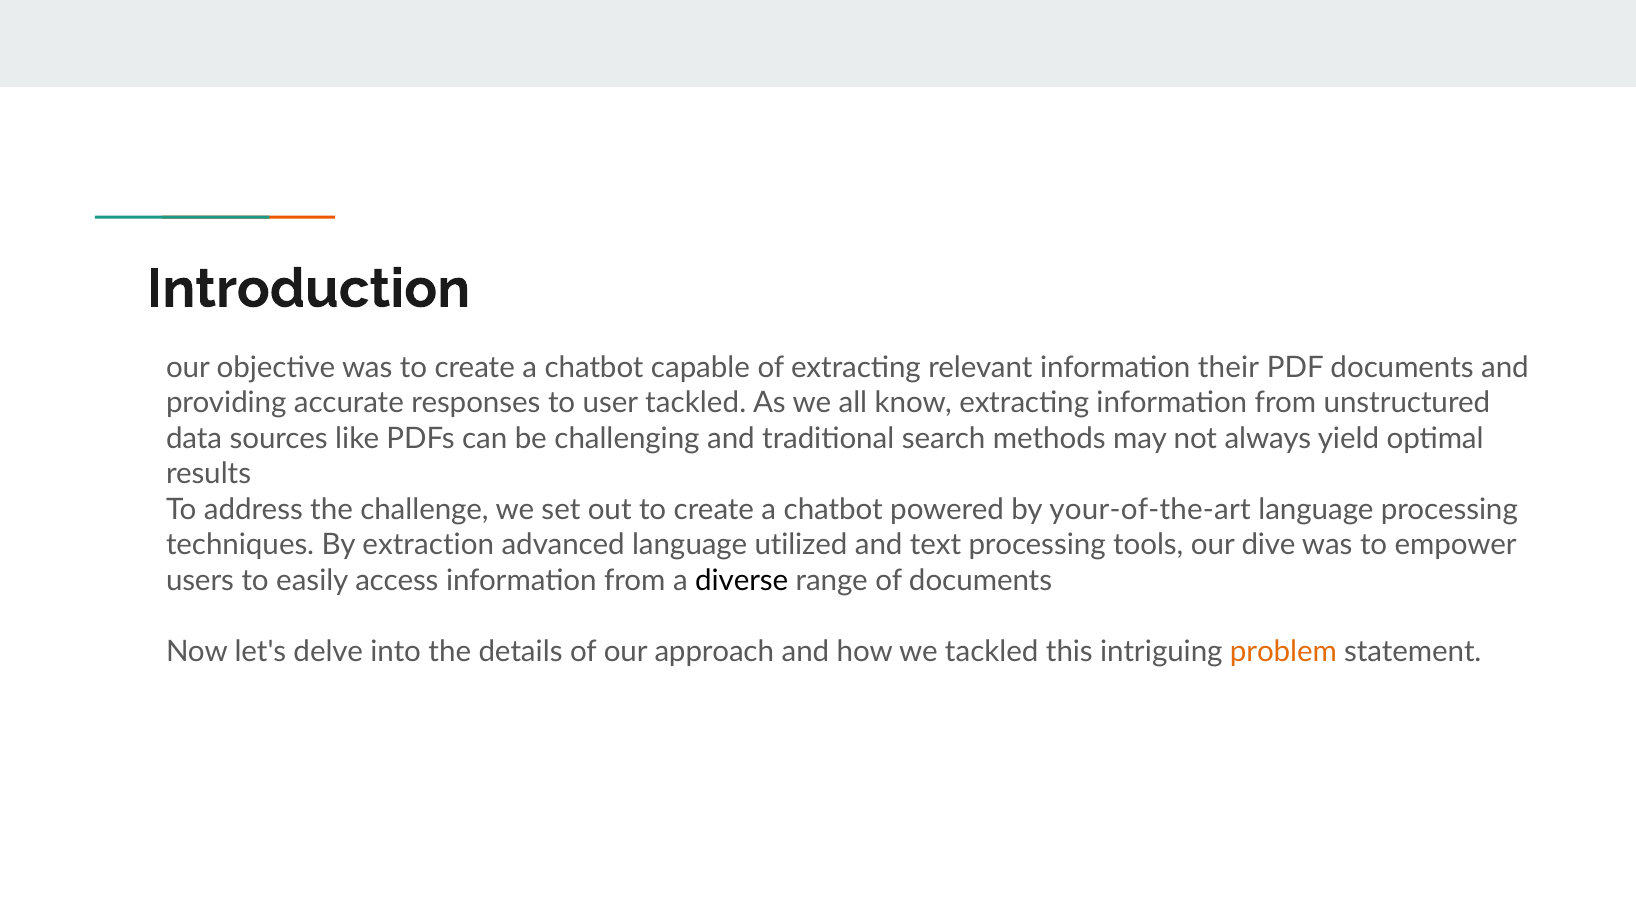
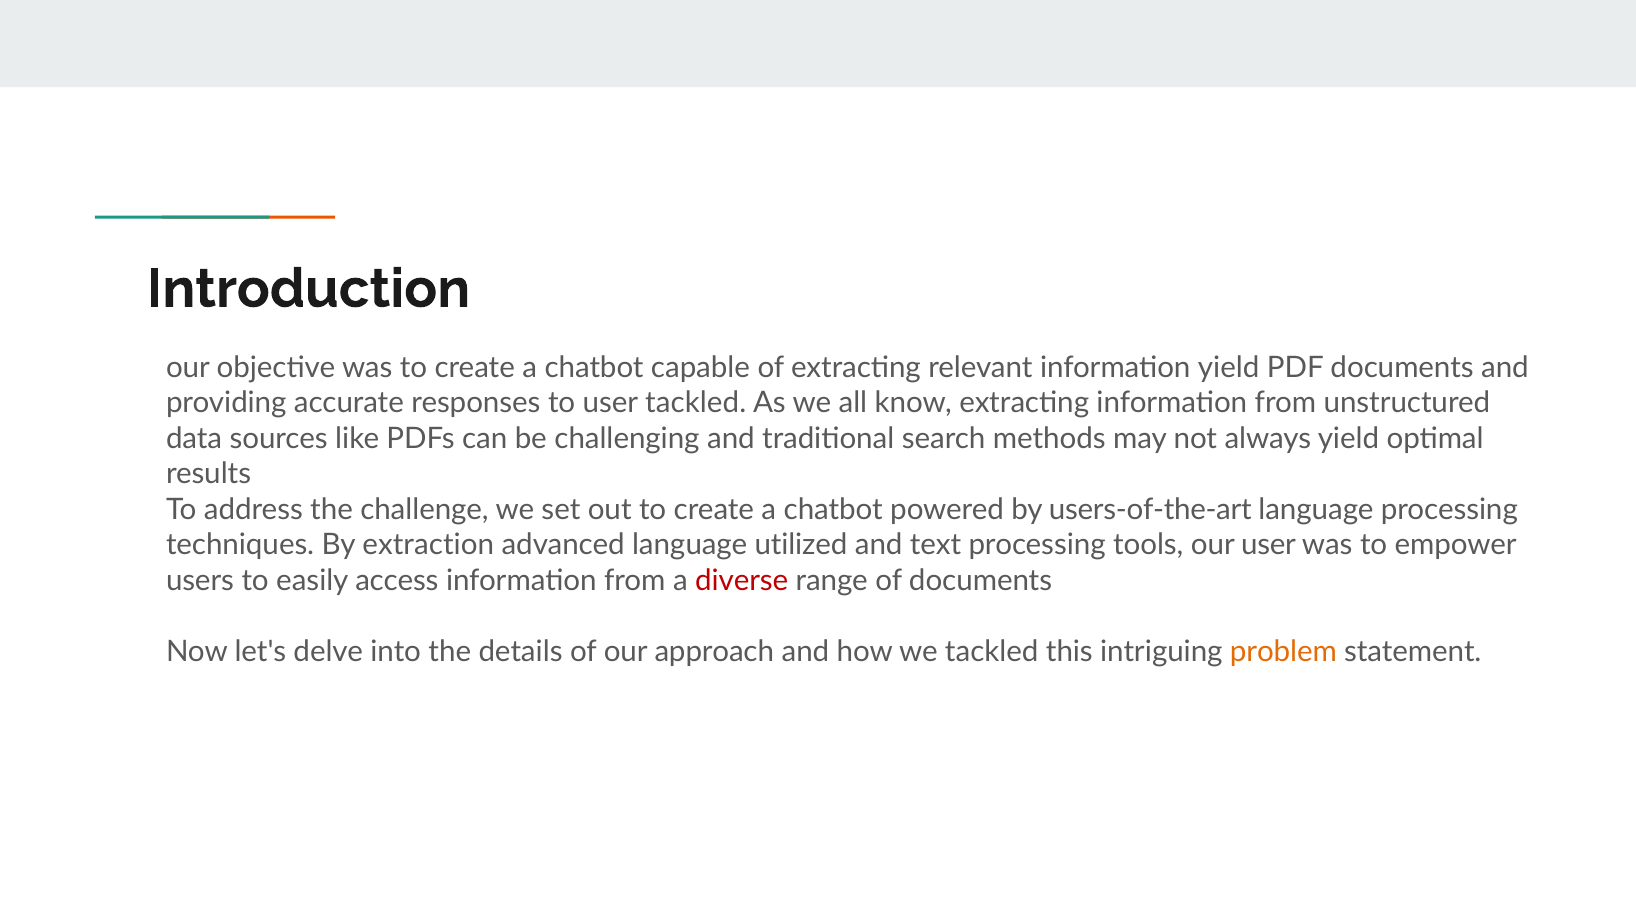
information their: their -> yield
your-of-the-art: your-of-the-art -> users-of-the-art
our dive: dive -> user
diverse colour: black -> red
